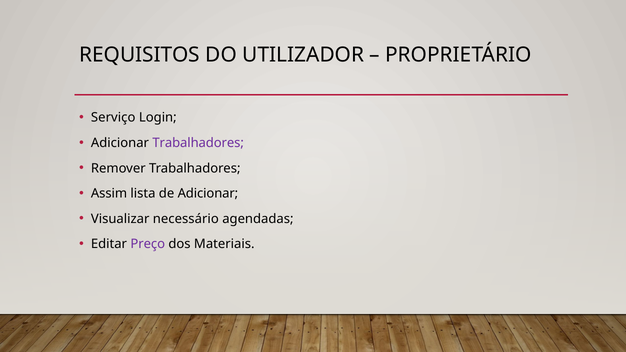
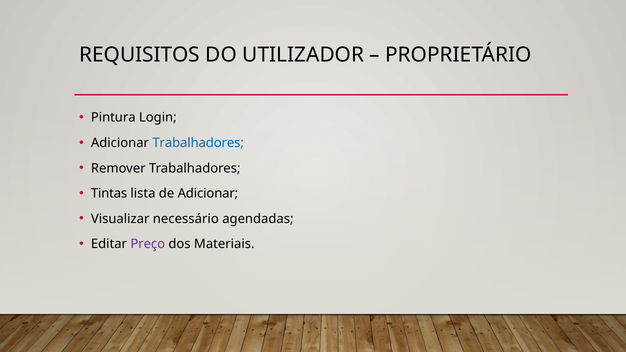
Serviço: Serviço -> Pintura
Trabalhadores at (198, 143) colour: purple -> blue
Assim: Assim -> Tintas
